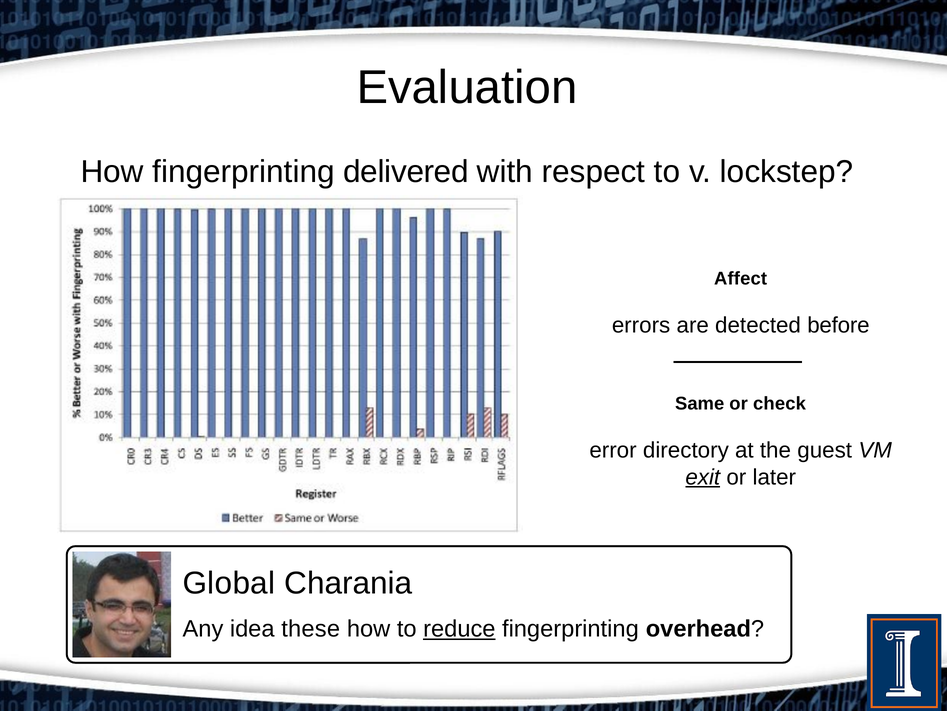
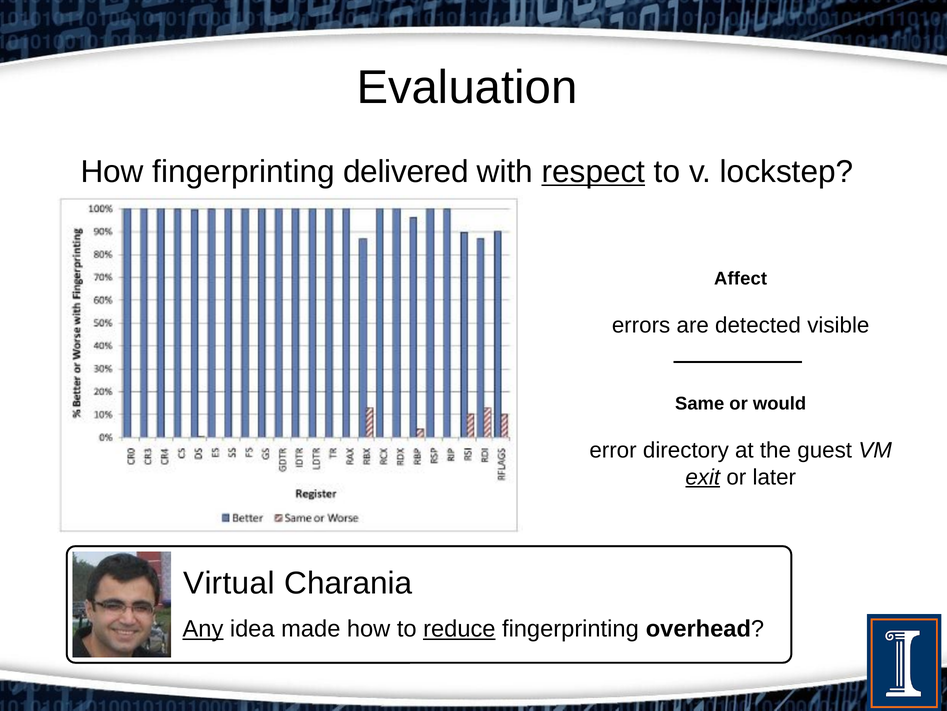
respect underline: none -> present
before: before -> visible
check: check -> would
Global: Global -> Virtual
Any underline: none -> present
these: these -> made
